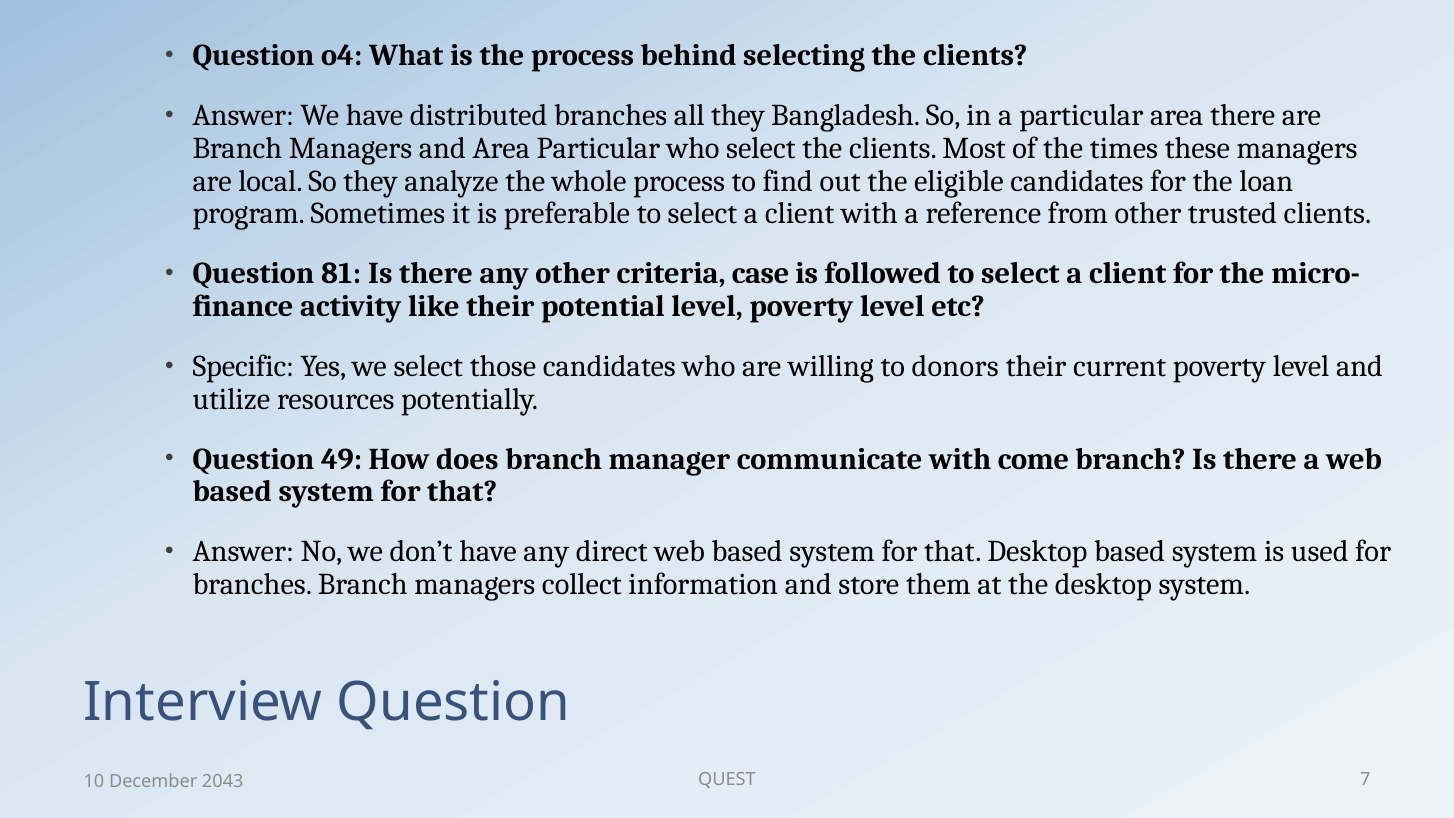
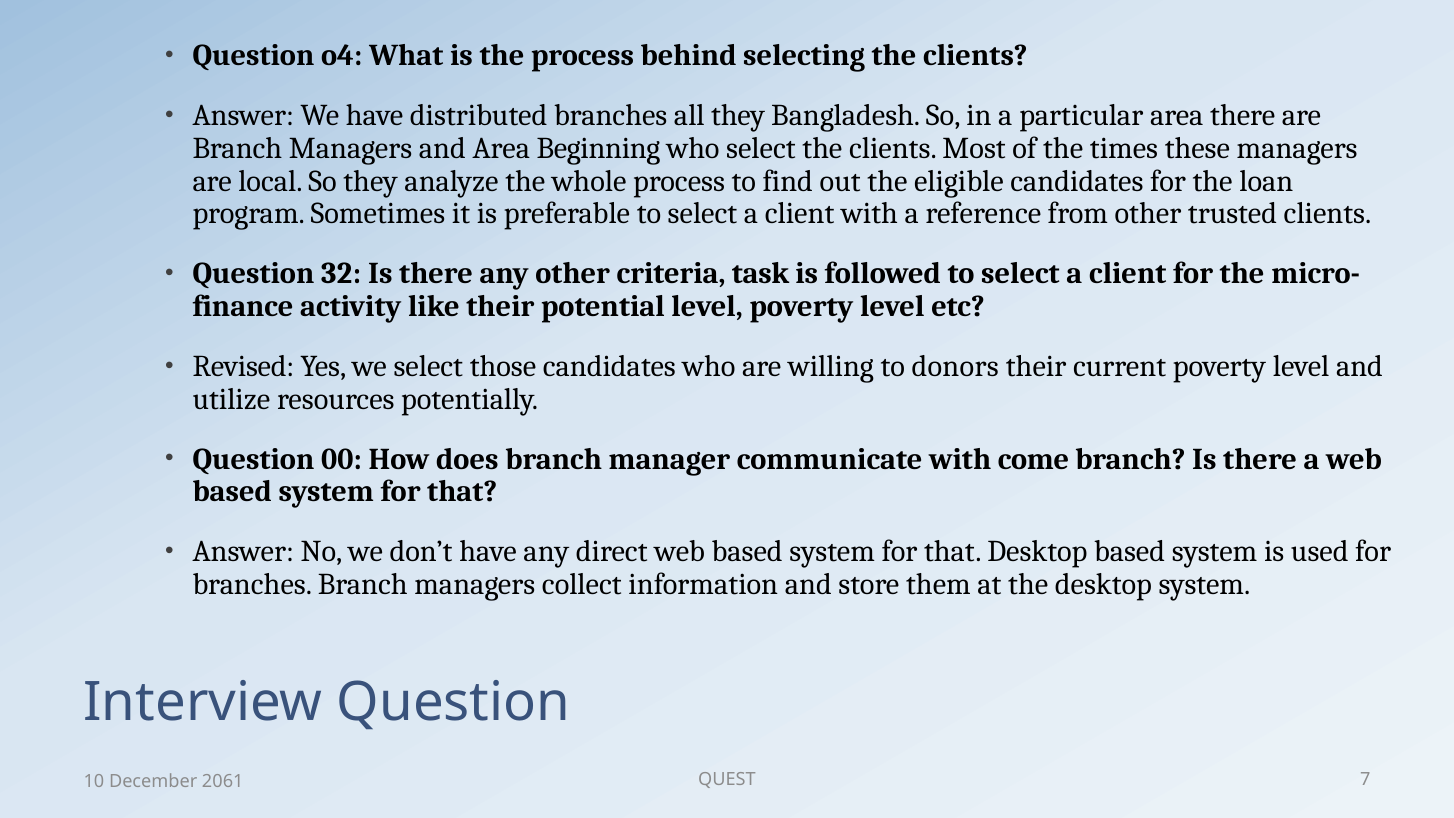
Area Particular: Particular -> Beginning
81: 81 -> 32
case: case -> task
Specific: Specific -> Revised
49: 49 -> 00
2043: 2043 -> 2061
